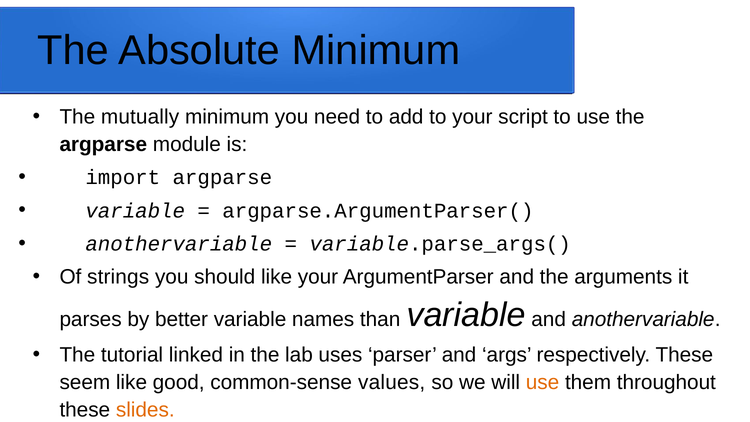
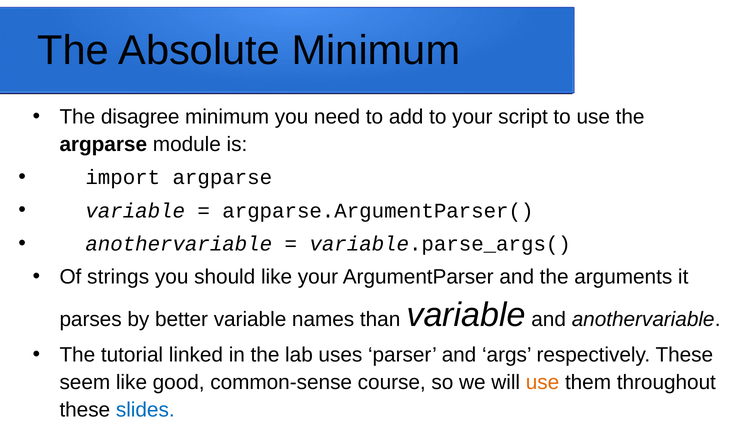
mutually: mutually -> disagree
values: values -> course
slides colour: orange -> blue
